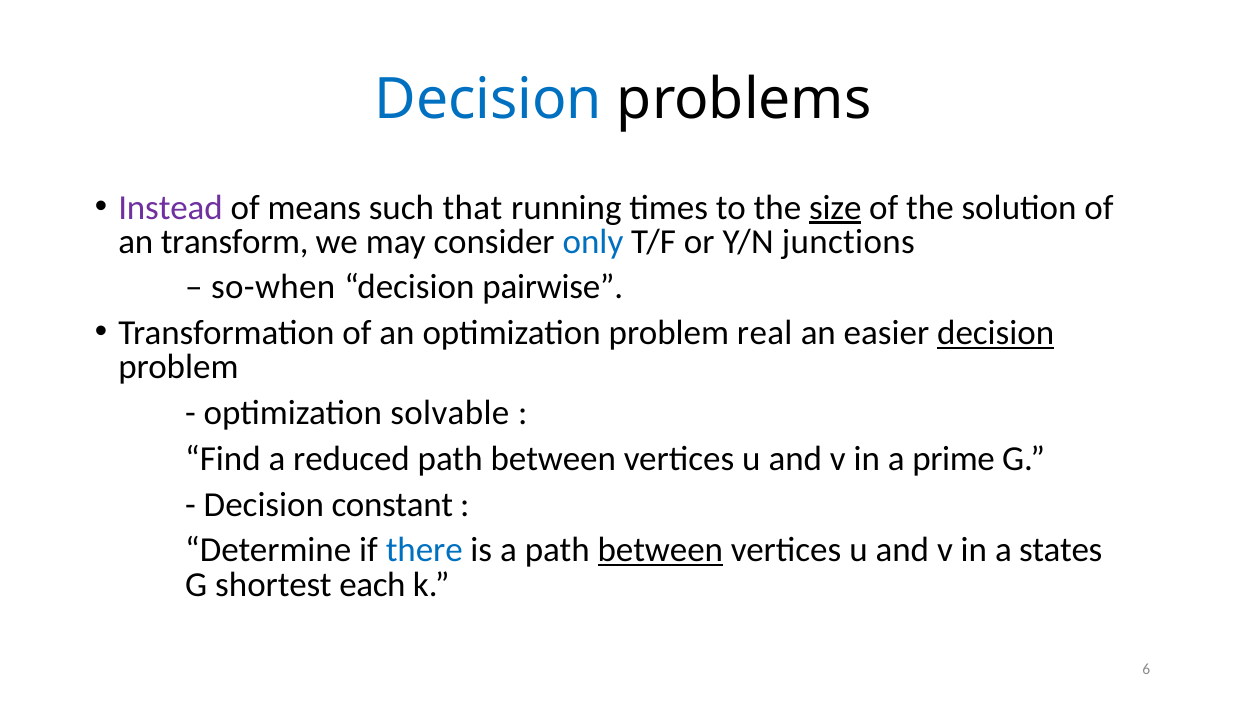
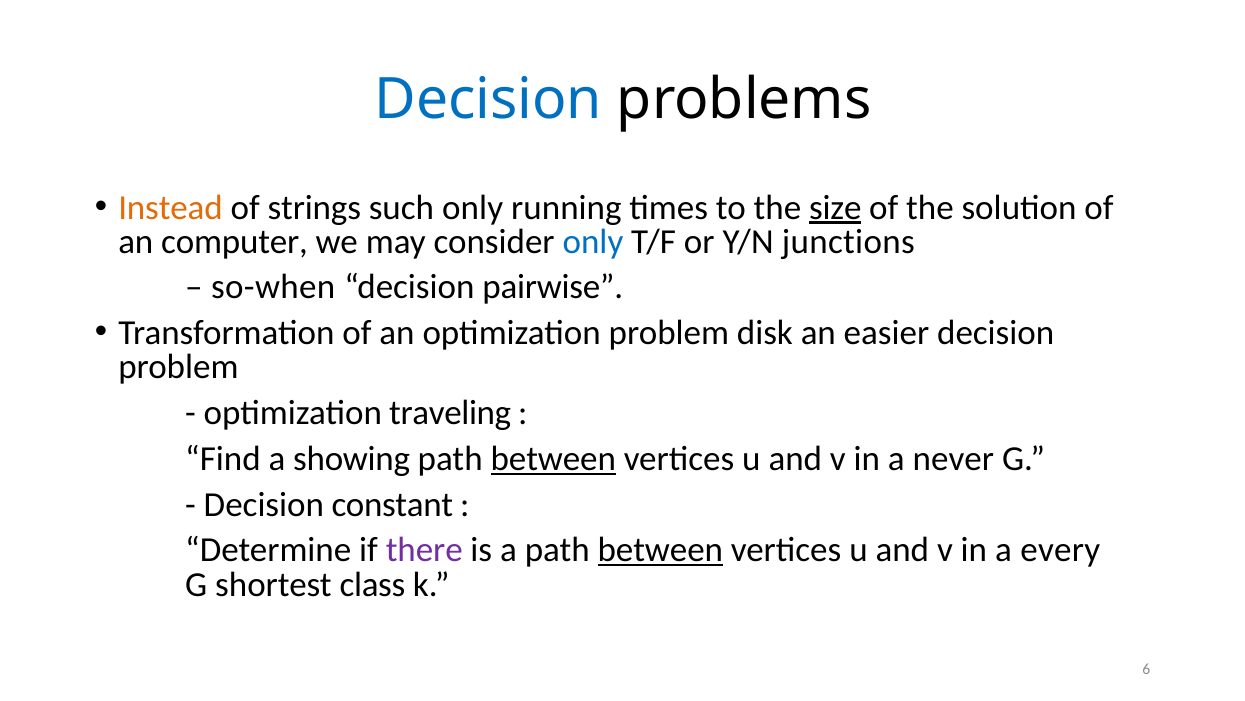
Instead colour: purple -> orange
means: means -> strings
such that: that -> only
transform: transform -> computer
real: real -> disk
decision at (996, 333) underline: present -> none
solvable: solvable -> traveling
reduced: reduced -> showing
between at (553, 458) underline: none -> present
prime: prime -> never
there colour: blue -> purple
states: states -> every
each: each -> class
